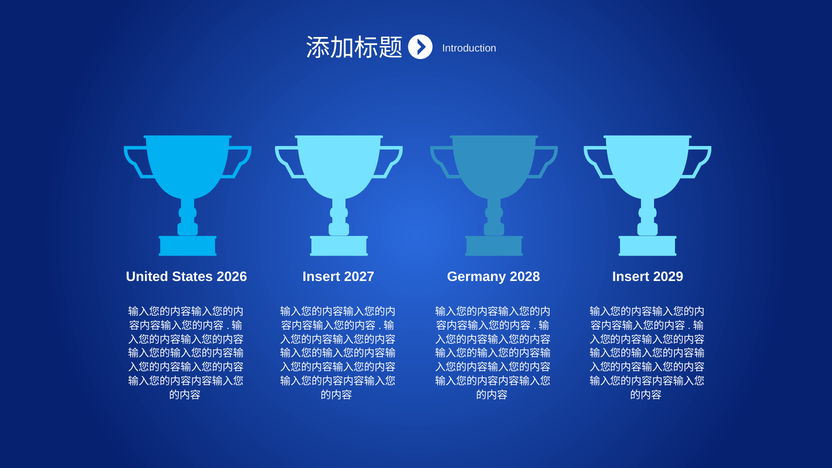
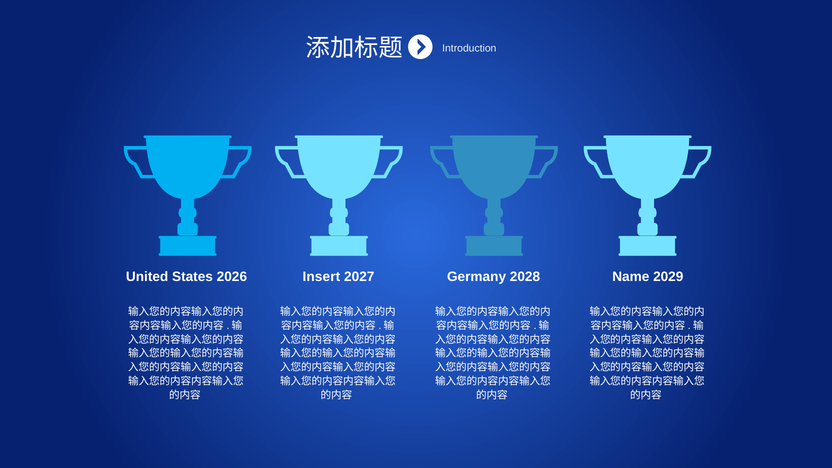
Insert at (631, 277): Insert -> Name
